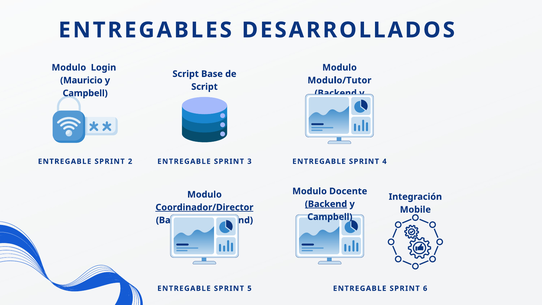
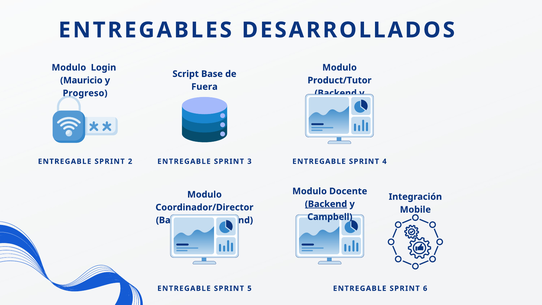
Modulo/Tutor: Modulo/Tutor -> Product/Tutor
Script at (204, 87): Script -> Fuera
Campbell at (85, 93): Campbell -> Progreso
Coordinador/Director underline: present -> none
